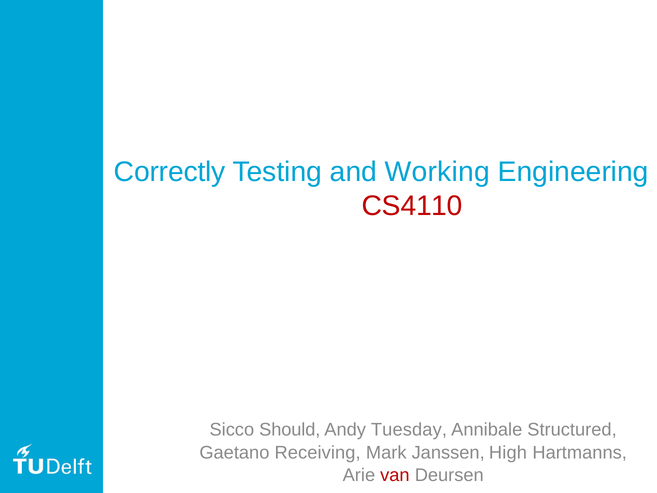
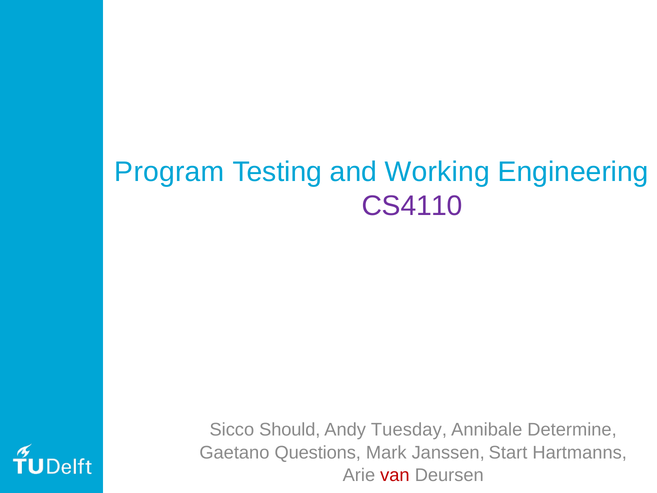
Correctly: Correctly -> Program
CS4110 colour: red -> purple
Structured: Structured -> Determine
Receiving: Receiving -> Questions
High: High -> Start
